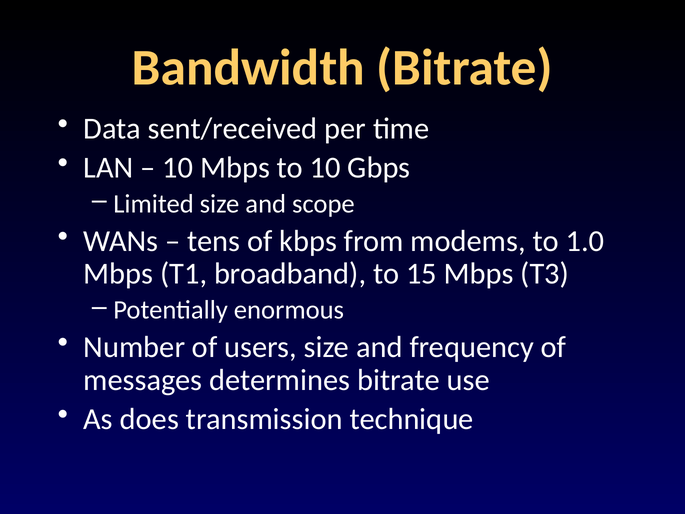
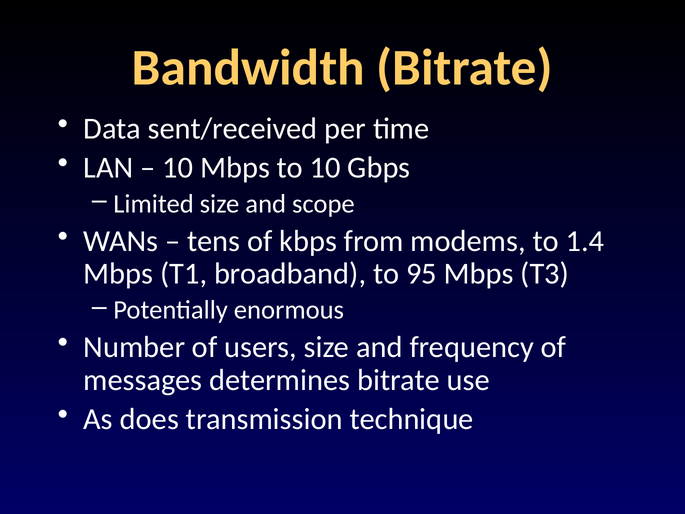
1.0: 1.0 -> 1.4
15: 15 -> 95
